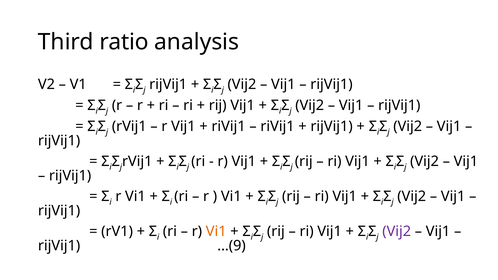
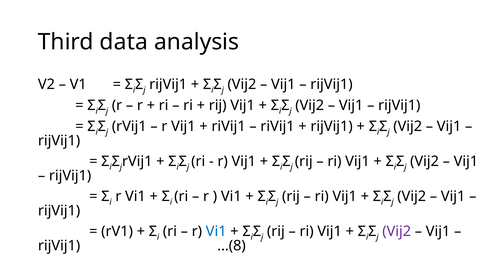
ratio: ratio -> data
Vi1 at (216, 231) colour: orange -> blue
…(9: …(9 -> …(8
